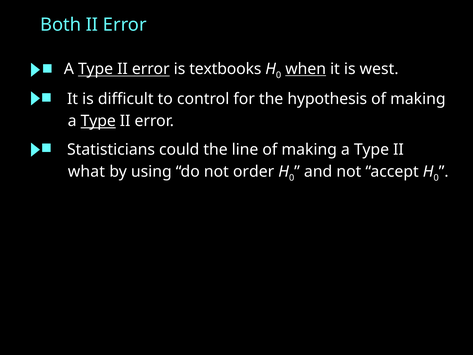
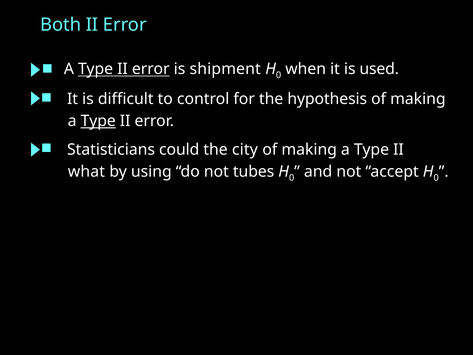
textbooks: textbooks -> shipment
when underline: present -> none
west: west -> used
line: line -> city
order: order -> tubes
